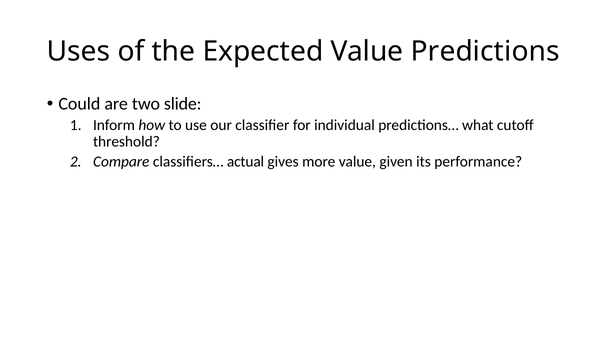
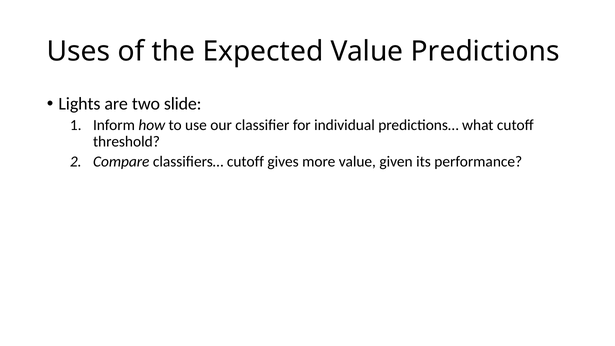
Could: Could -> Lights
classifiers… actual: actual -> cutoff
